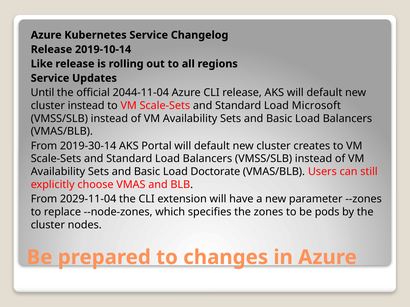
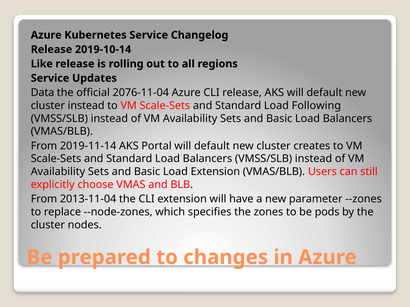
Until: Until -> Data
2044-11-04: 2044-11-04 -> 2076-11-04
Microsoft: Microsoft -> Following
2019-30-14: 2019-30-14 -> 2019-11-14
Load Doctorate: Doctorate -> Extension
2029-11-04: 2029-11-04 -> 2013-11-04
